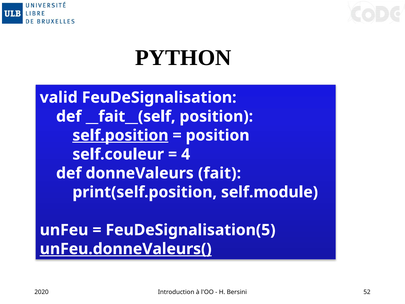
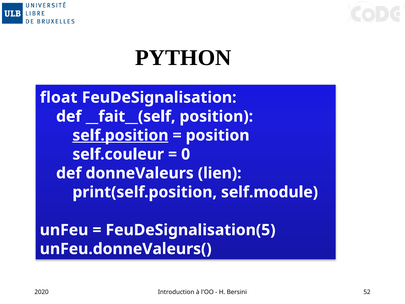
valid: valid -> float
4: 4 -> 0
fait: fait -> lien
unFeu.donneValeurs( underline: present -> none
